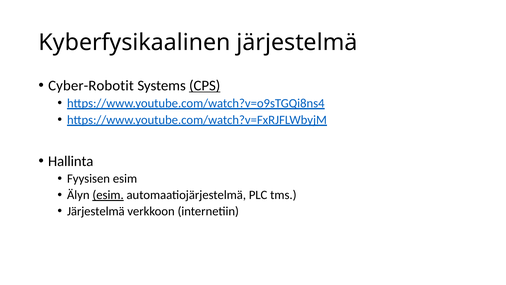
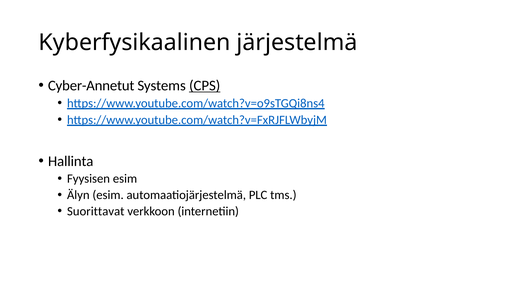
Cyber-Robotit: Cyber-Robotit -> Cyber-Annetut
esim at (108, 195) underline: present -> none
Järjestelmä at (96, 211): Järjestelmä -> Suorittavat
